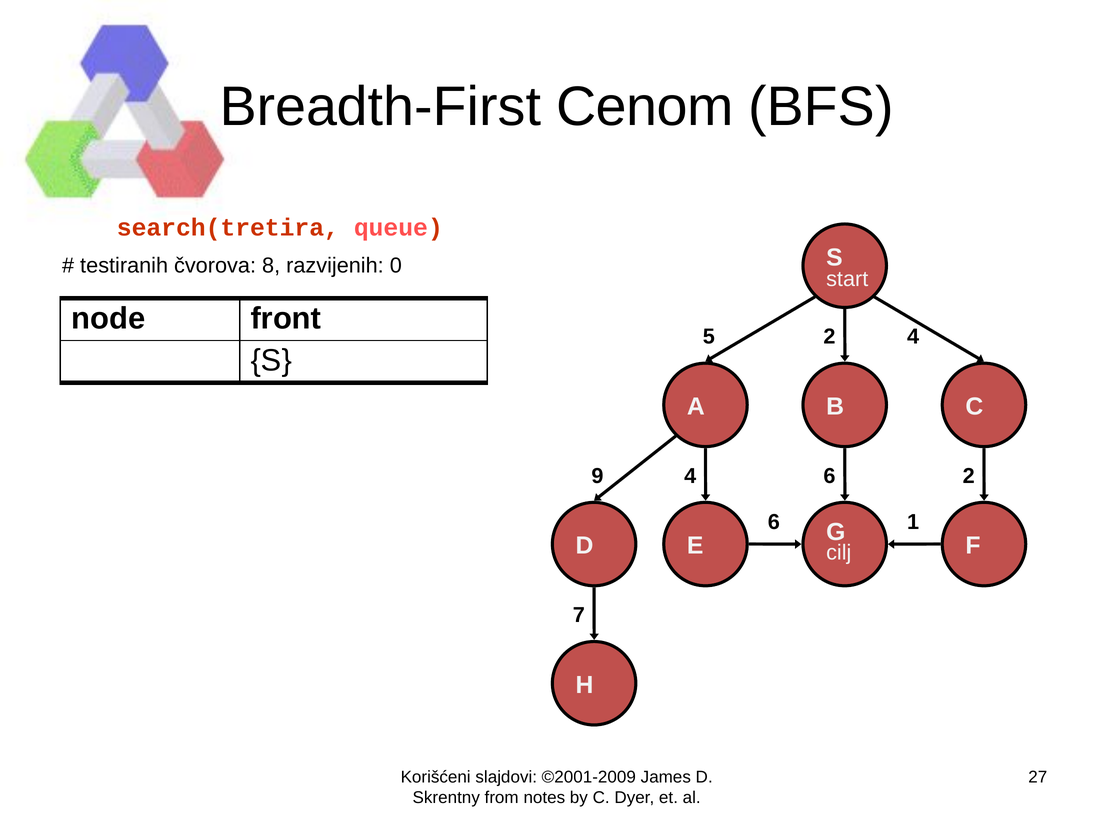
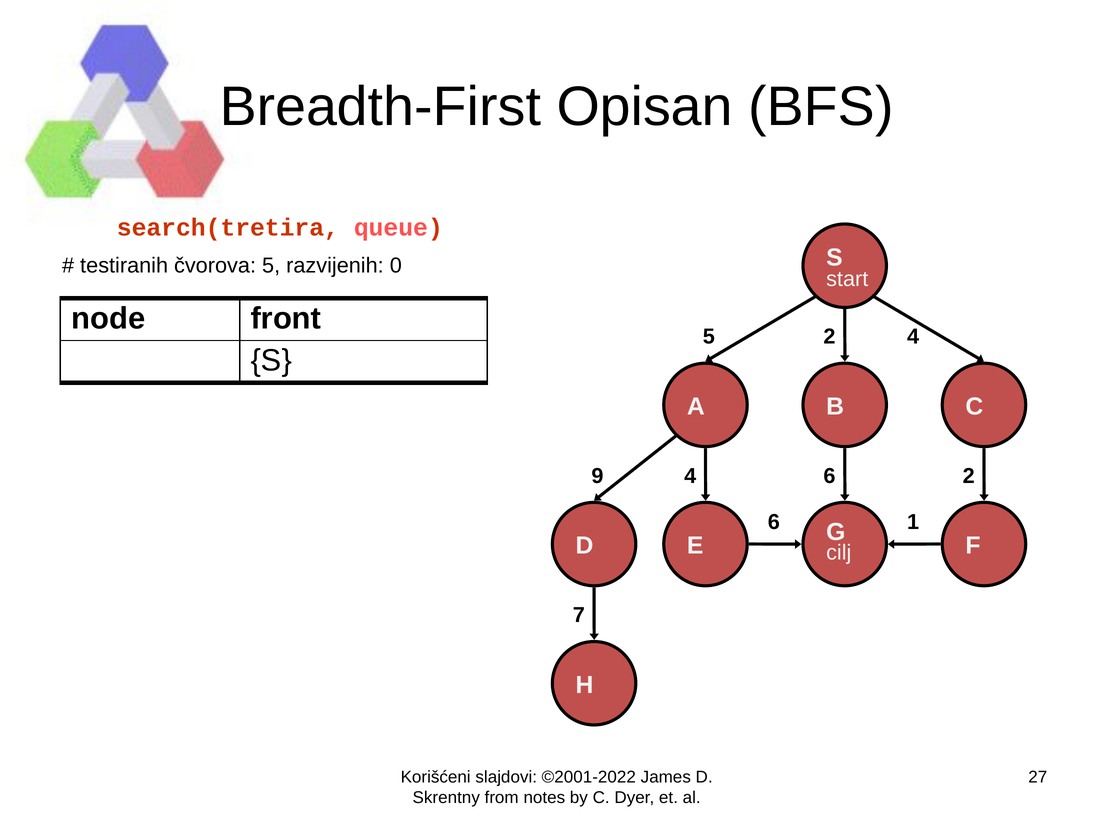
Cenom: Cenom -> Opisan
čvorova 8: 8 -> 5
©2001-2009: ©2001-2009 -> ©2001-2022
